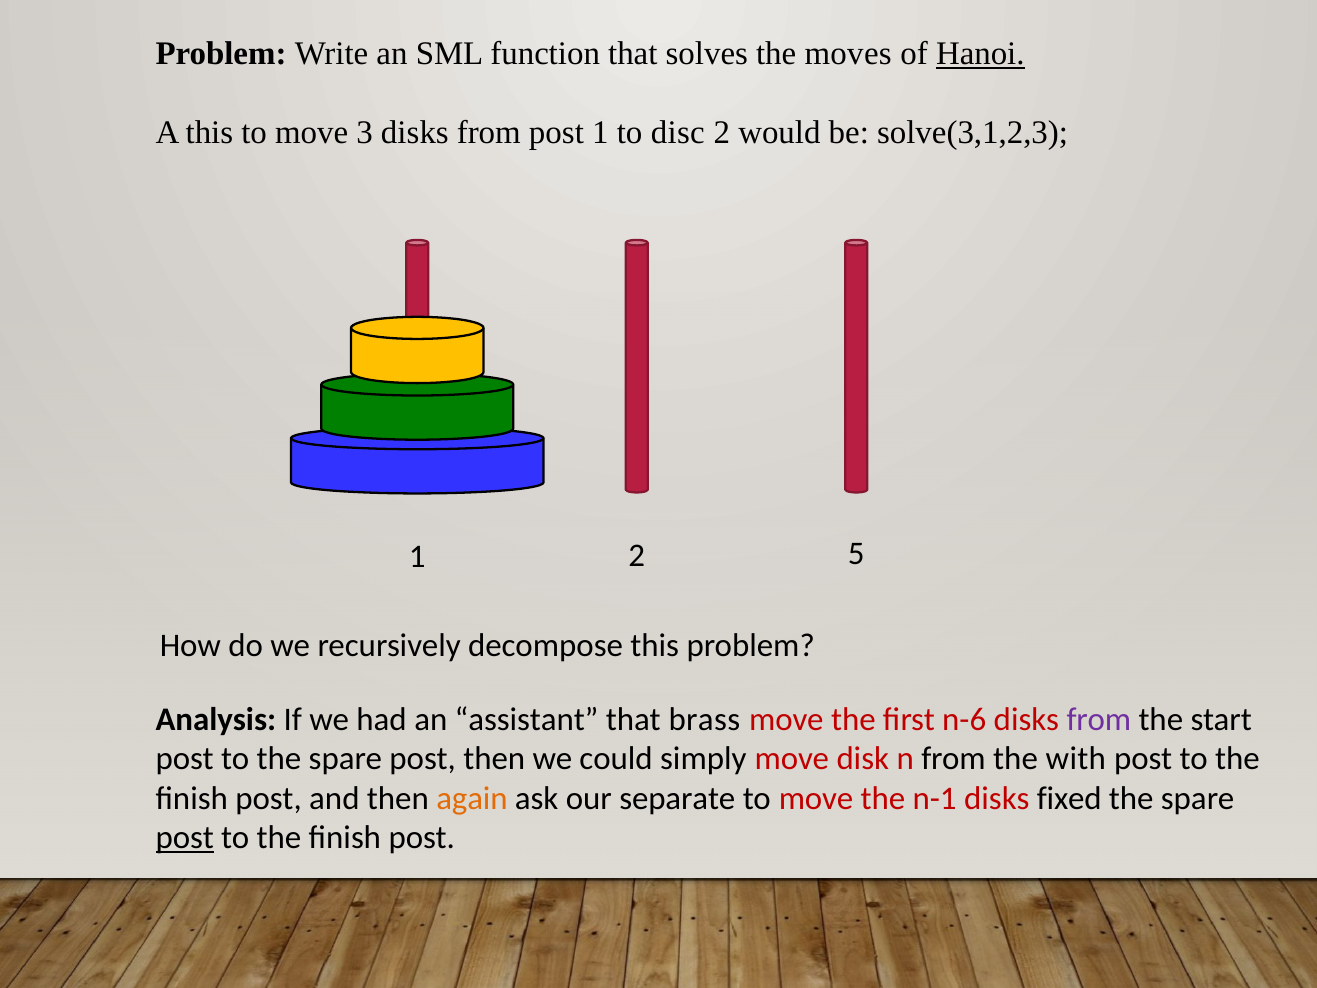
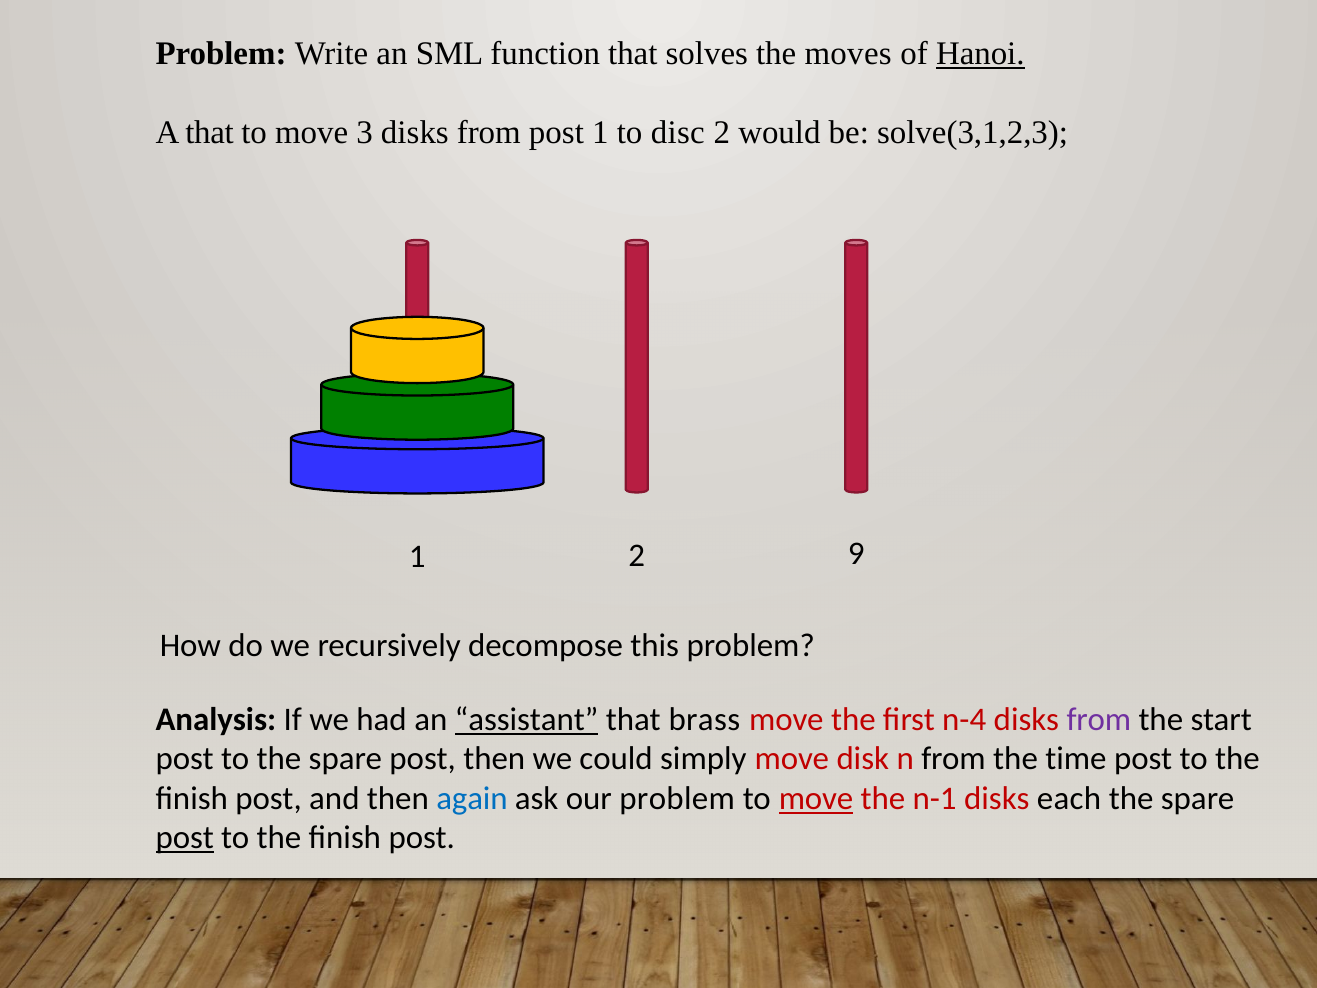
A this: this -> that
5: 5 -> 9
assistant underline: none -> present
n-6: n-6 -> n-4
with: with -> time
again colour: orange -> blue
our separate: separate -> problem
move at (816, 798) underline: none -> present
fixed: fixed -> each
